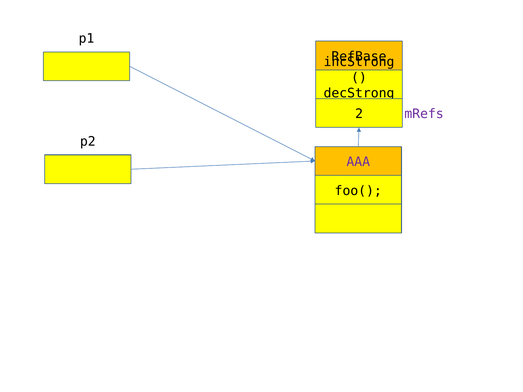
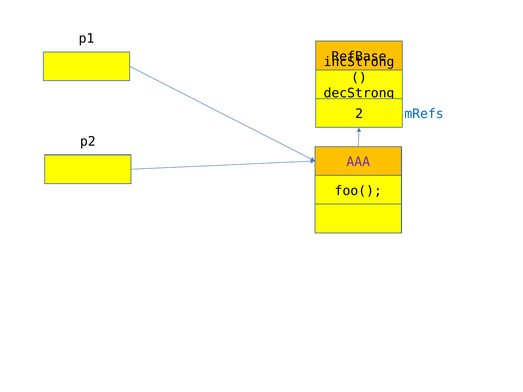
mRefs colour: purple -> blue
